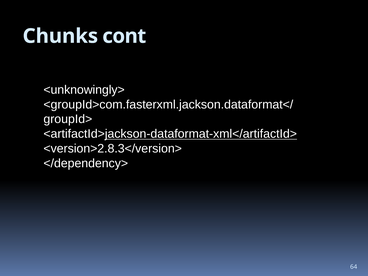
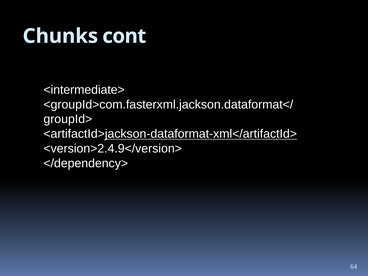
<unknowingly>: <unknowingly> -> <intermediate>
<version>2.8.3</version>: <version>2.8.3</version> -> <version>2.4.9</version>
